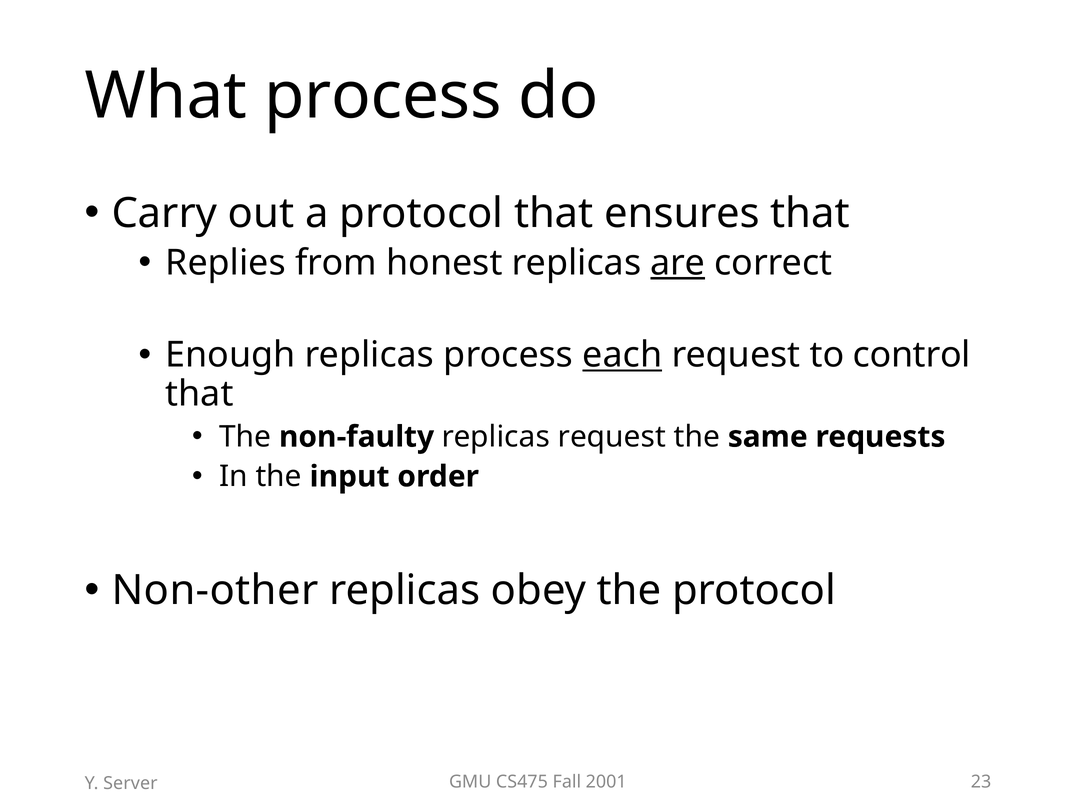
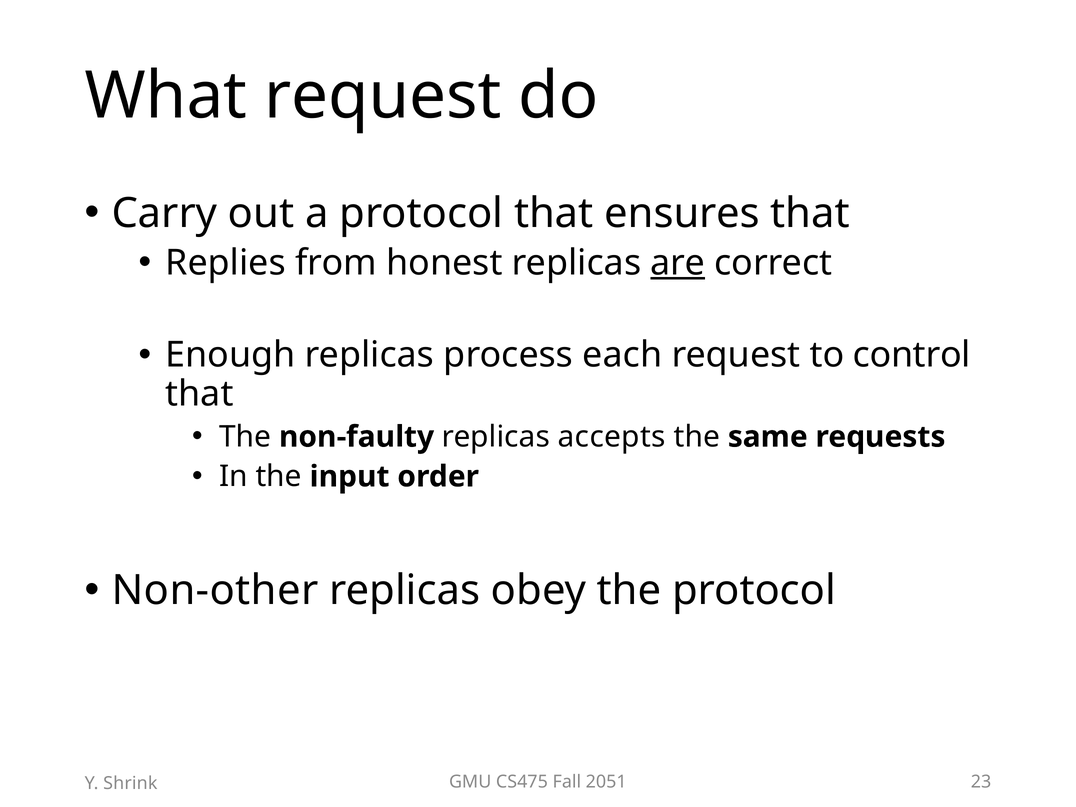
What process: process -> request
each underline: present -> none
replicas request: request -> accepts
2001: 2001 -> 2051
Server: Server -> Shrink
